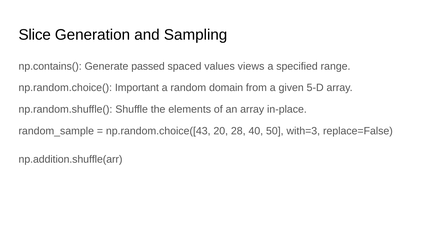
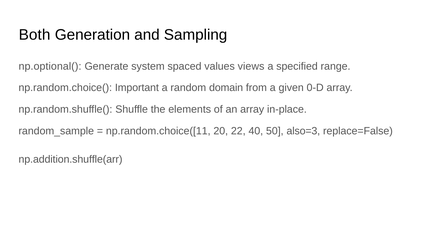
Slice: Slice -> Both
np.contains(: np.contains( -> np.optional(
passed: passed -> system
5-D: 5-D -> 0-D
np.random.choice([43: np.random.choice([43 -> np.random.choice([11
28: 28 -> 22
with=3: with=3 -> also=3
